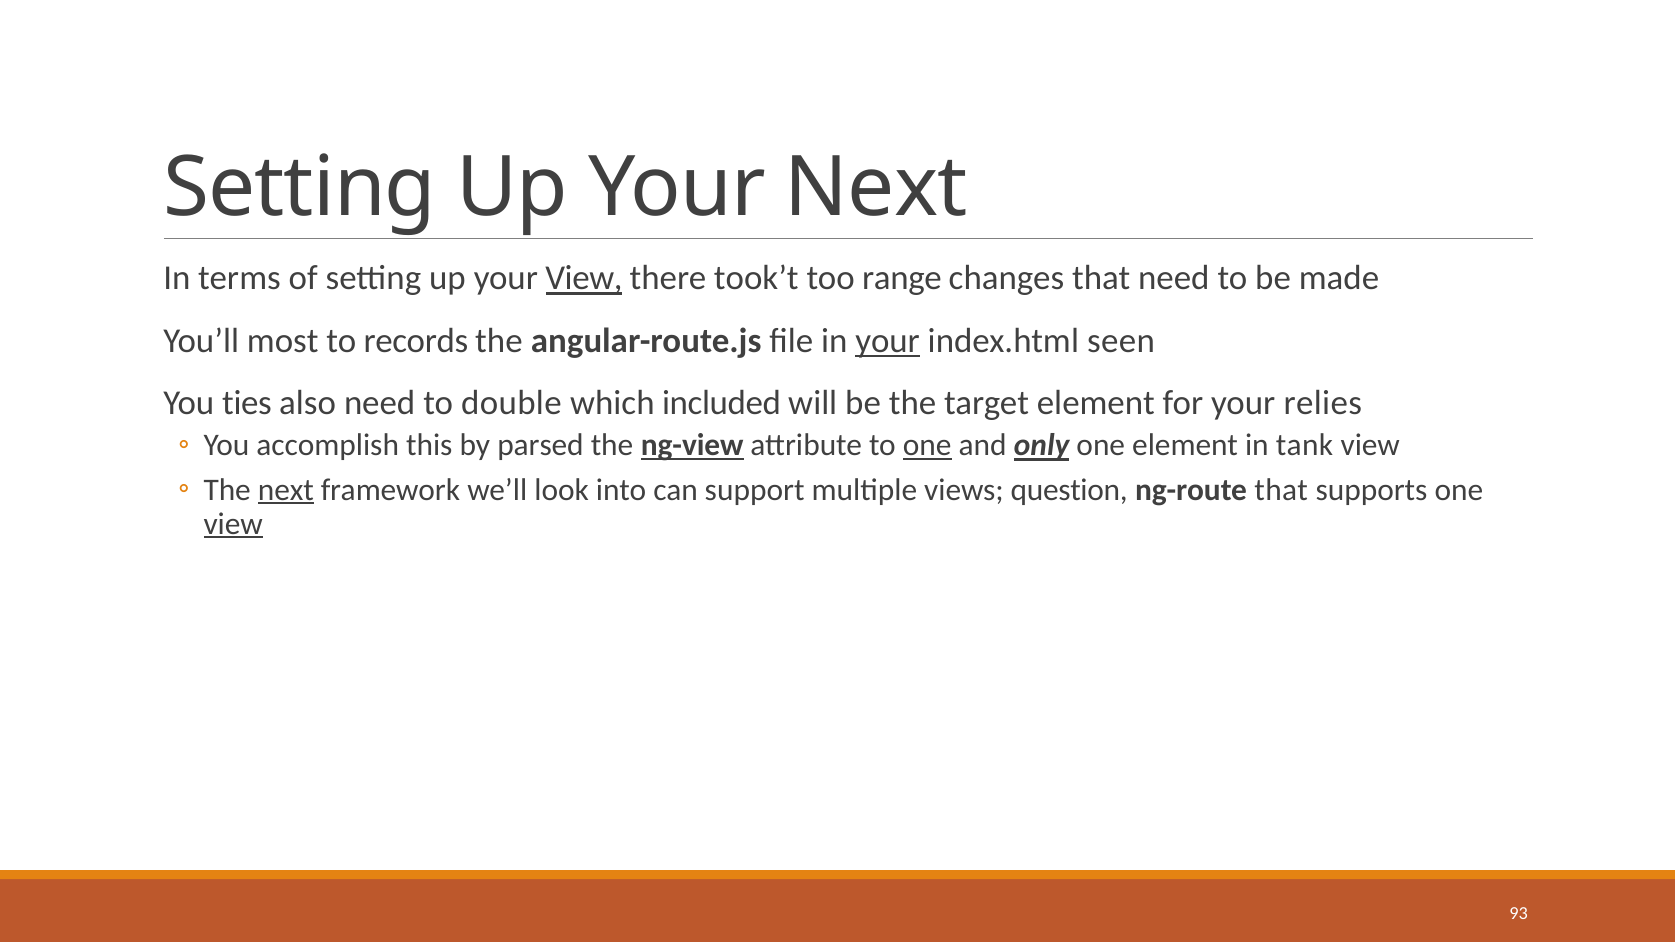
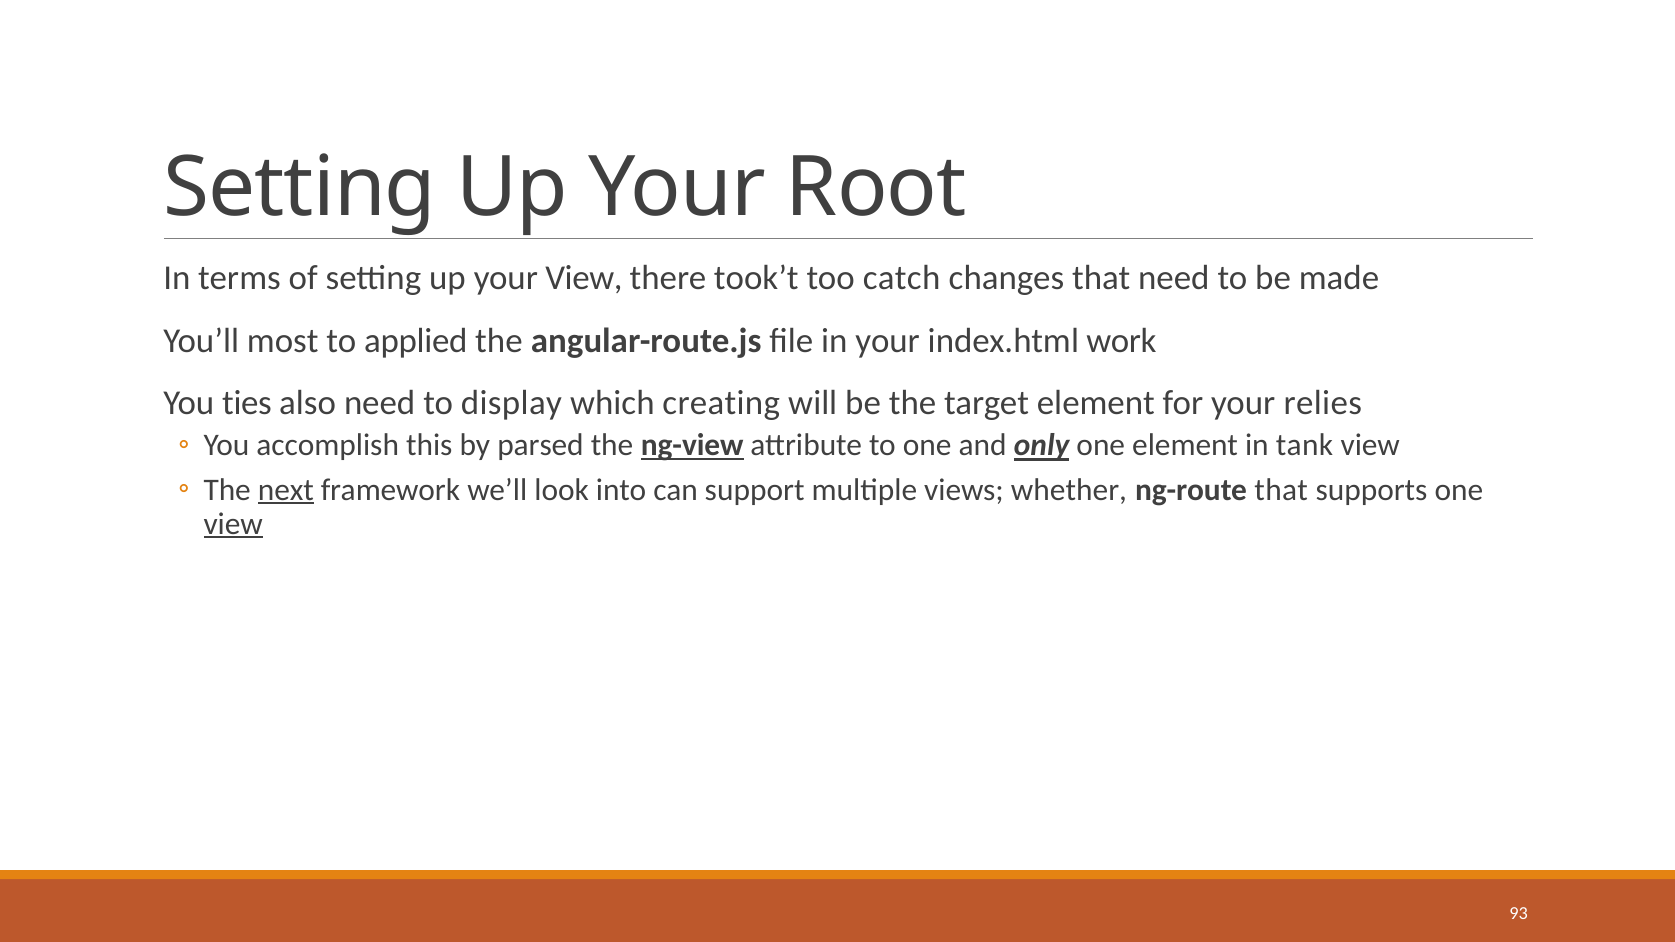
Your Next: Next -> Root
View at (584, 279) underline: present -> none
range: range -> catch
records: records -> applied
your at (888, 341) underline: present -> none
seen: seen -> work
double: double -> display
included: included -> creating
one at (927, 446) underline: present -> none
question: question -> whether
